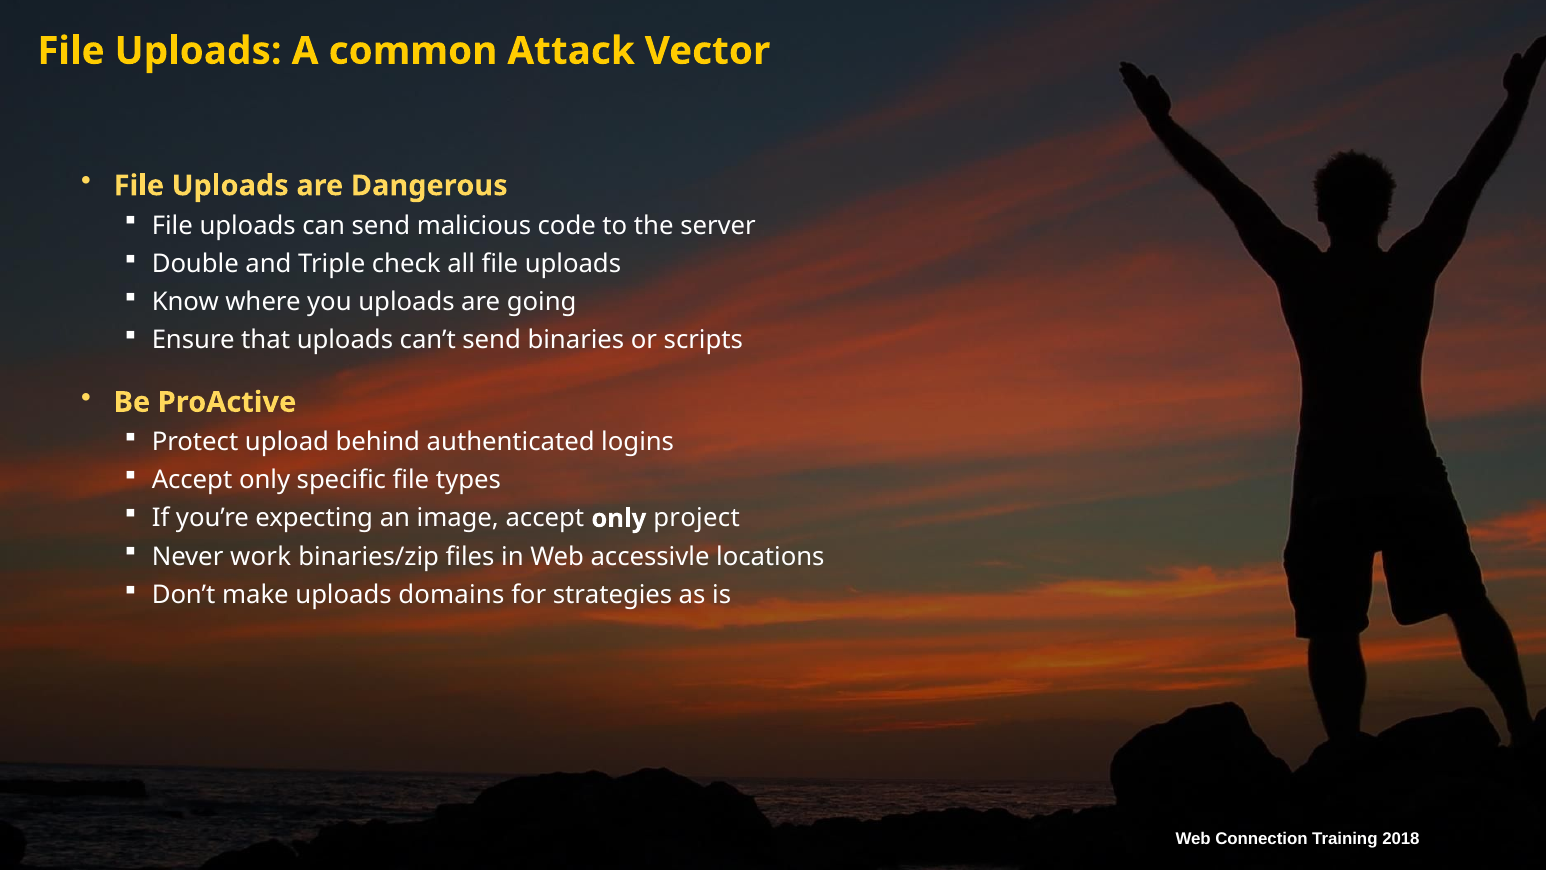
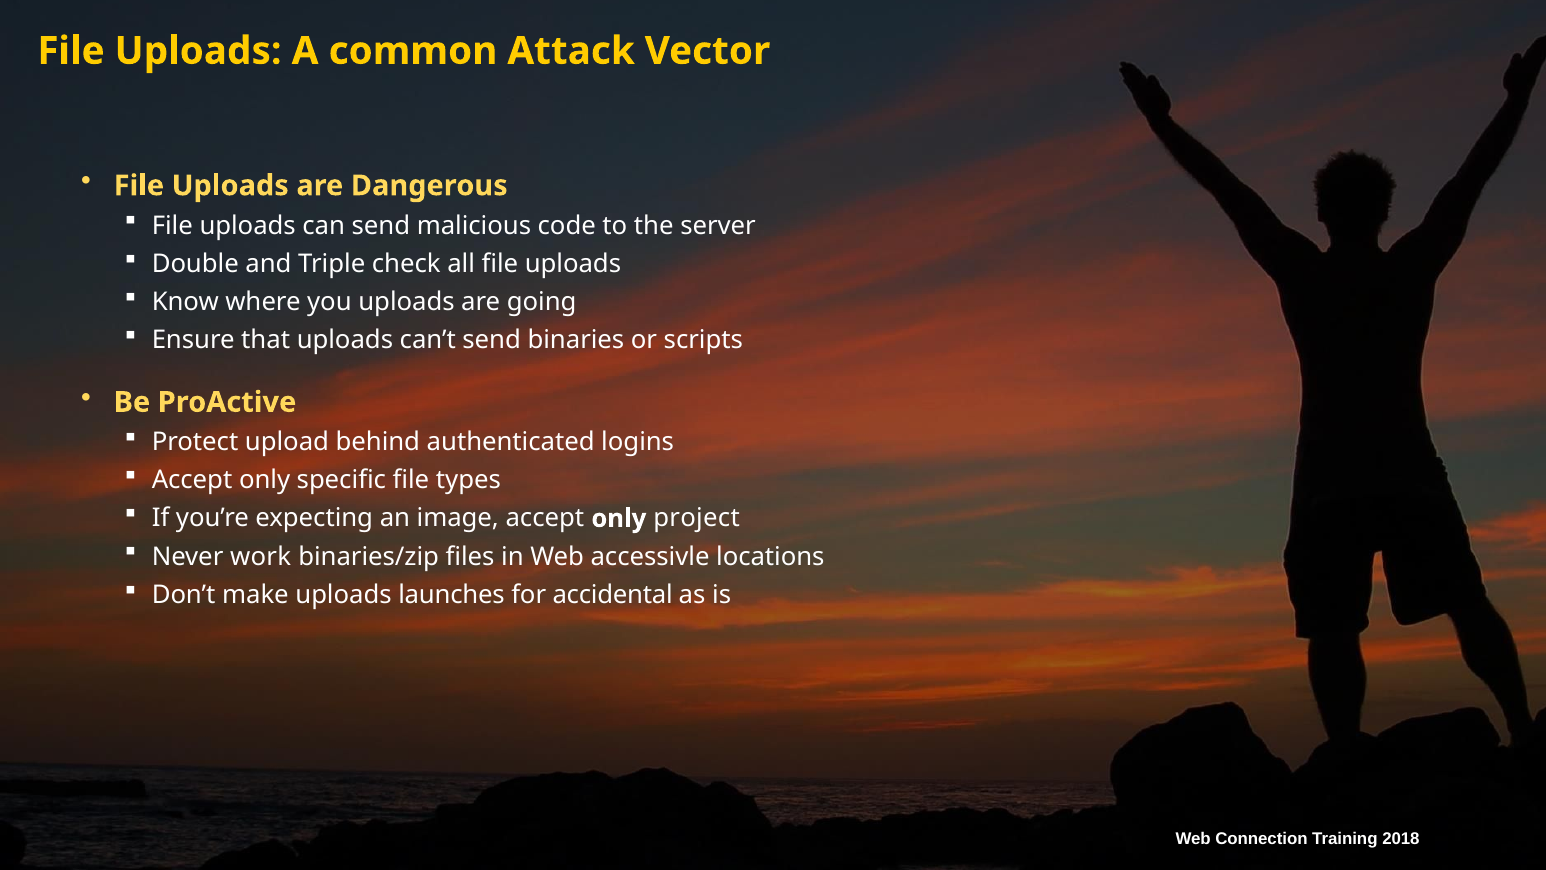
domains: domains -> launches
strategies: strategies -> accidental
